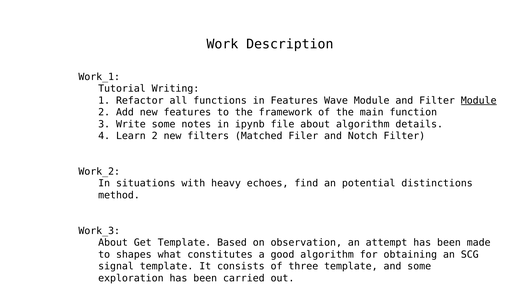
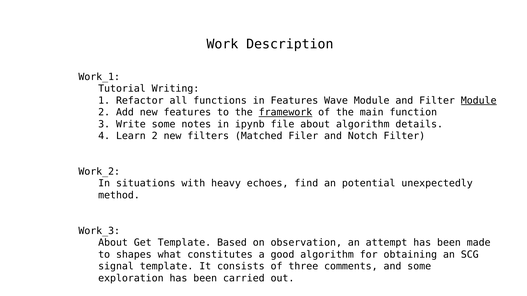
framework underline: none -> present
distinctions: distinctions -> unexpectedly
three template: template -> comments
